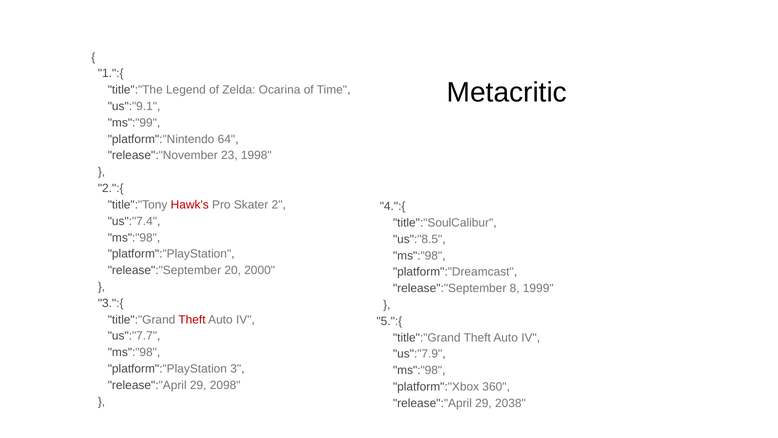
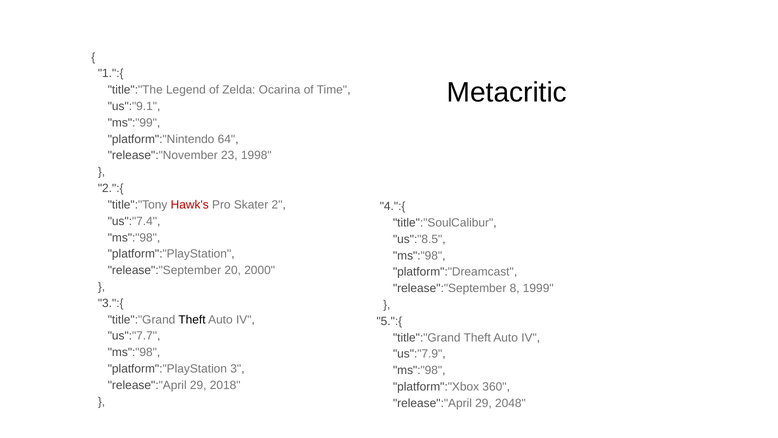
Theft at (192, 319) colour: red -> black
2098: 2098 -> 2018
2038: 2038 -> 2048
